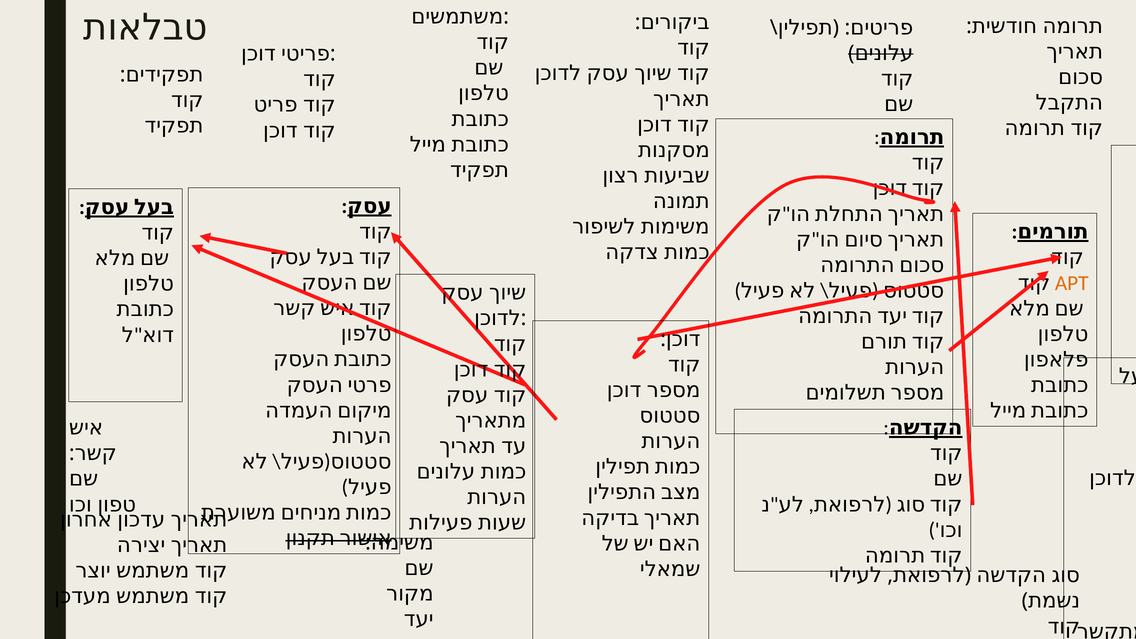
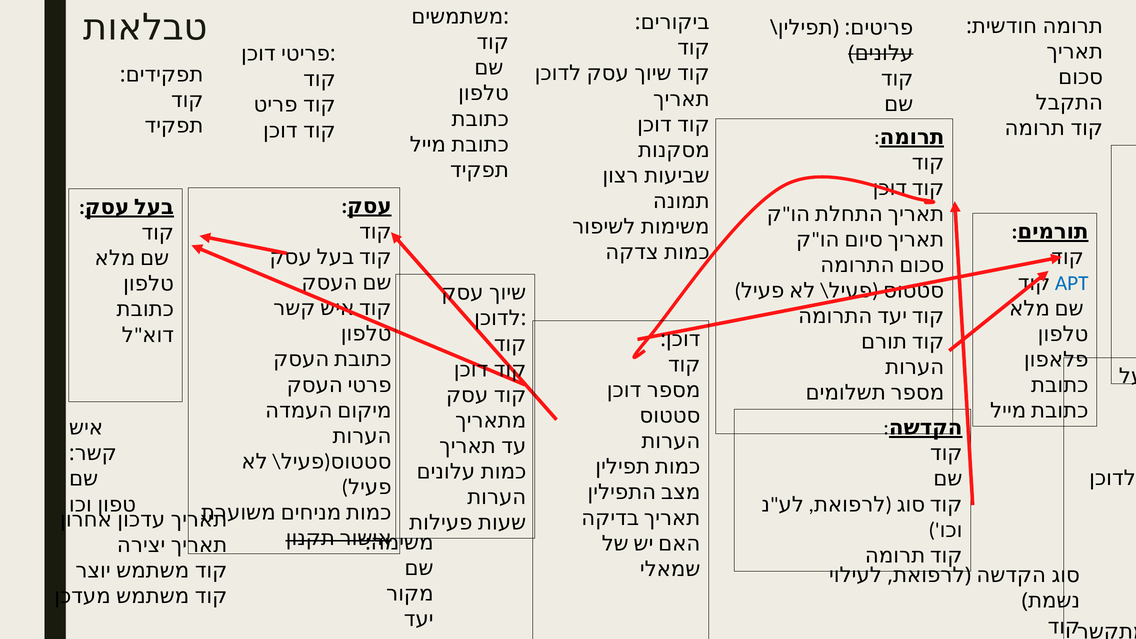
APT colour: orange -> blue
